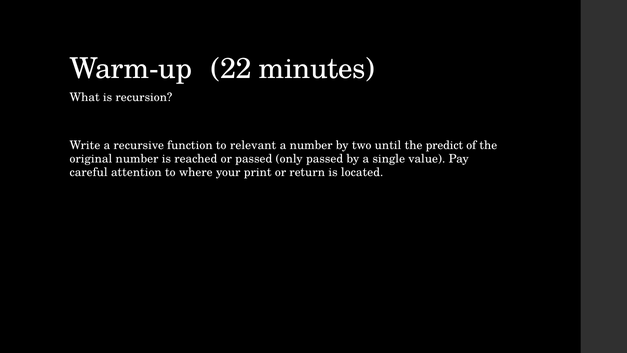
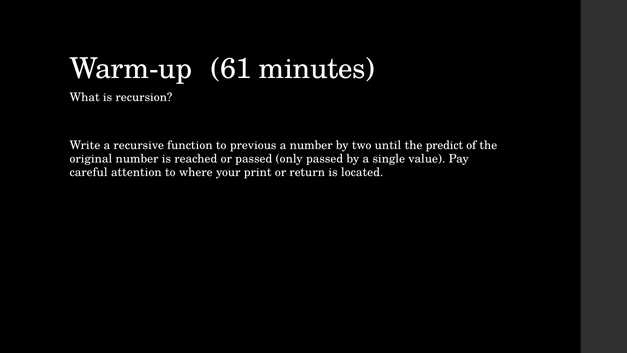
22: 22 -> 61
relevant: relevant -> previous
